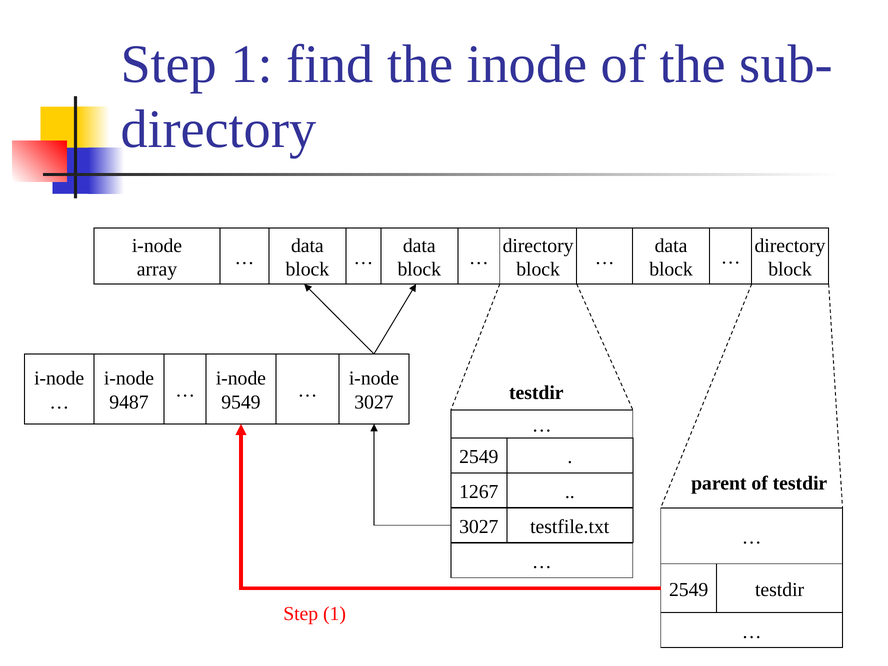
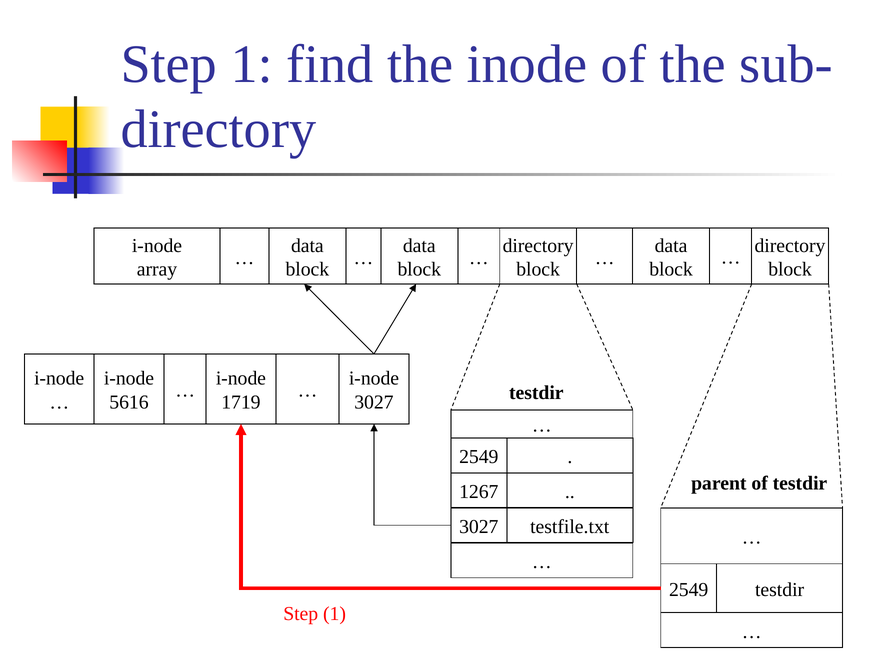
9487: 9487 -> 5616
9549: 9549 -> 1719
